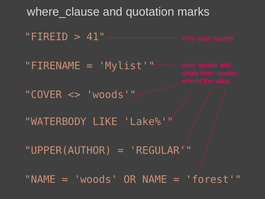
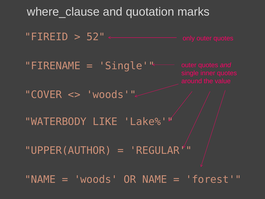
41: 41 -> 52
Mylist at (127, 66): Mylist -> Single
